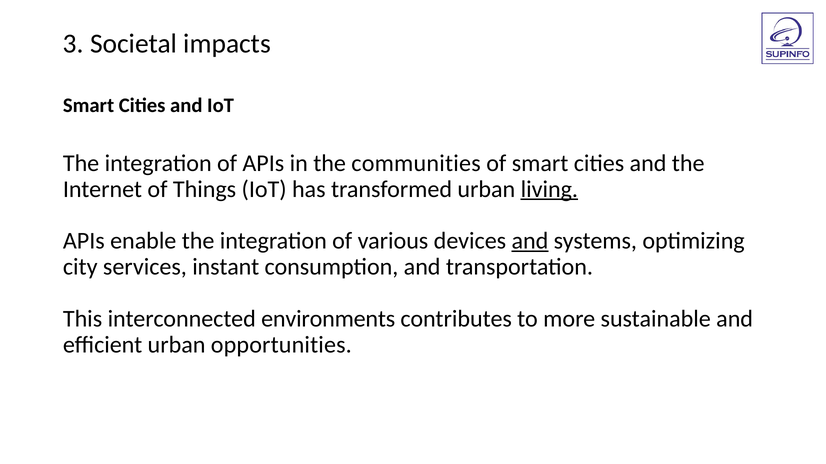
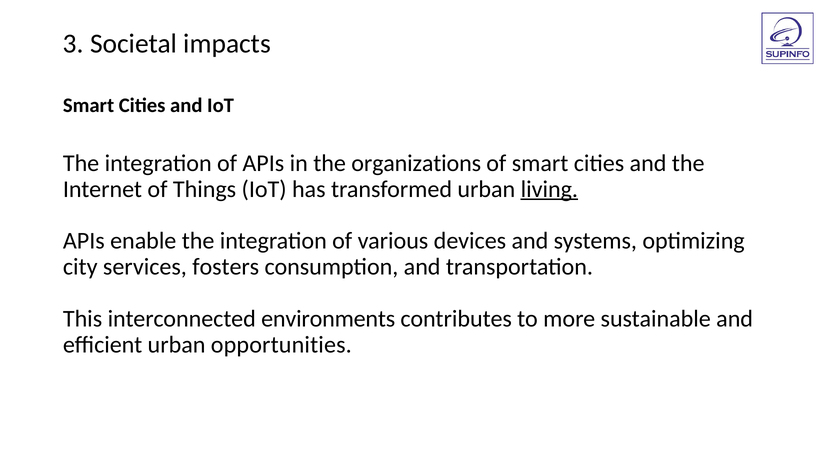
communities: communities -> organizations
and at (530, 241) underline: present -> none
instant: instant -> fosters
